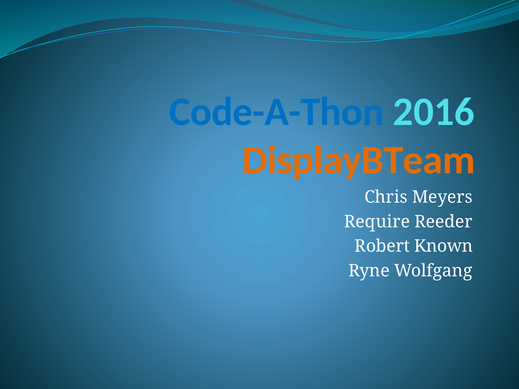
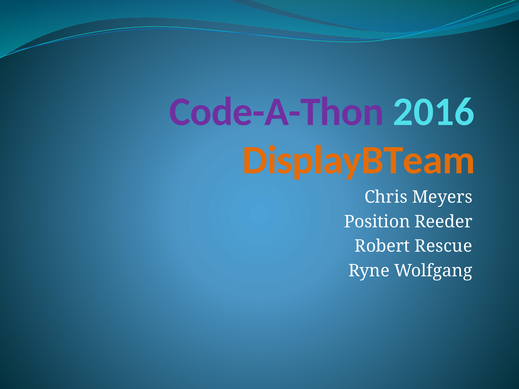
Code-A-Thon colour: blue -> purple
Require: Require -> Position
Known: Known -> Rescue
